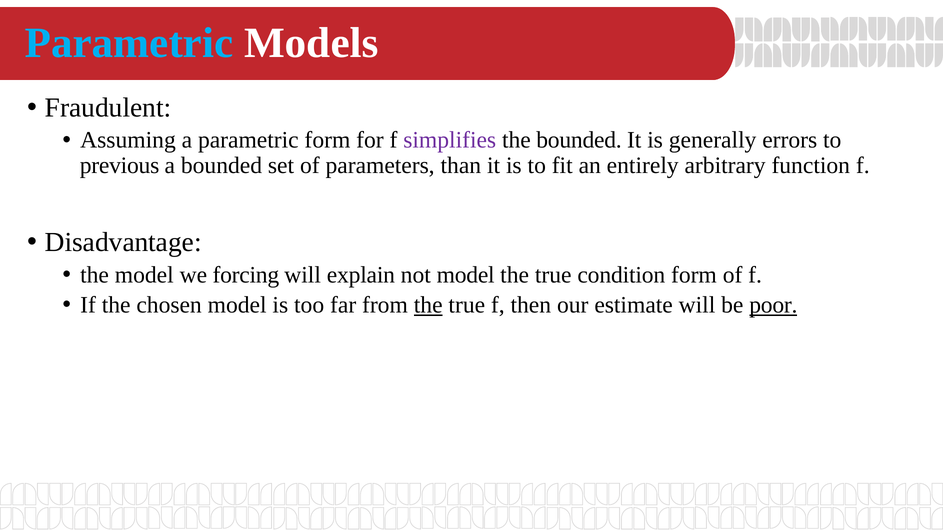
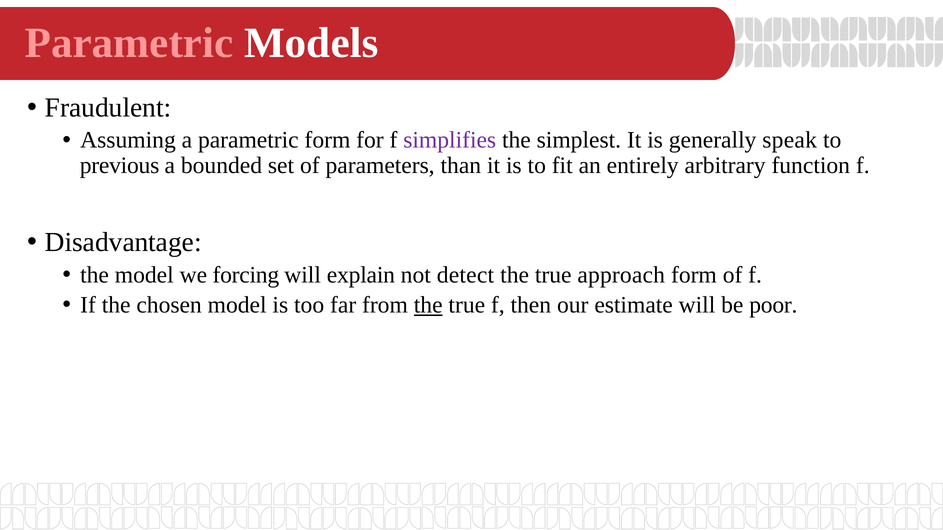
Parametric at (129, 43) colour: light blue -> pink
the bounded: bounded -> simplest
errors: errors -> speak
not model: model -> detect
condition: condition -> approach
poor underline: present -> none
